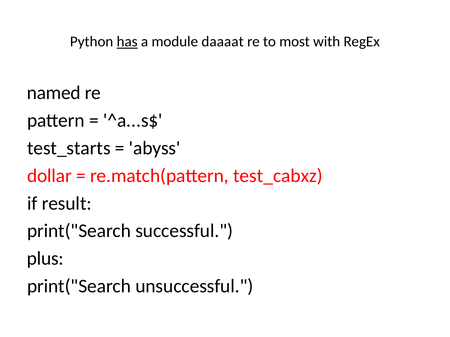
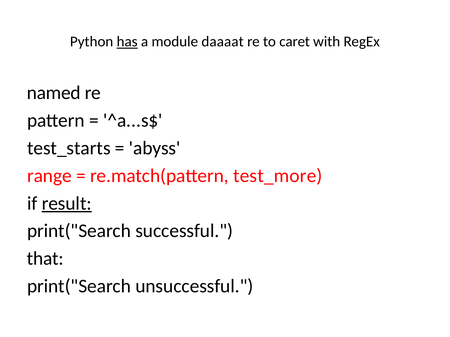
most: most -> caret
dollar: dollar -> range
test_cabxz: test_cabxz -> test_more
result underline: none -> present
plus: plus -> that
